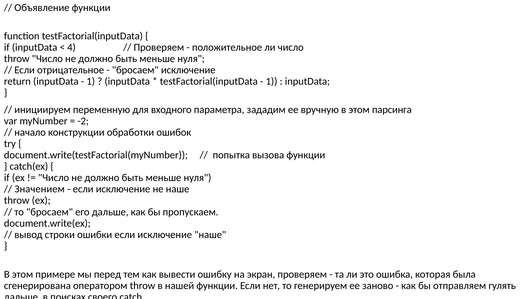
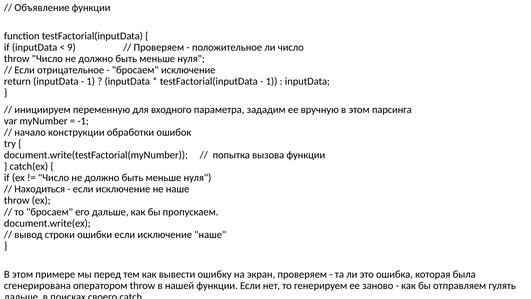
4: 4 -> 9
-2: -2 -> -1
Значением: Значением -> Находиться
